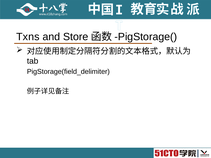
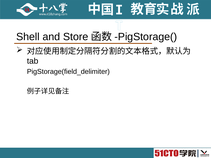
Txns: Txns -> Shell
